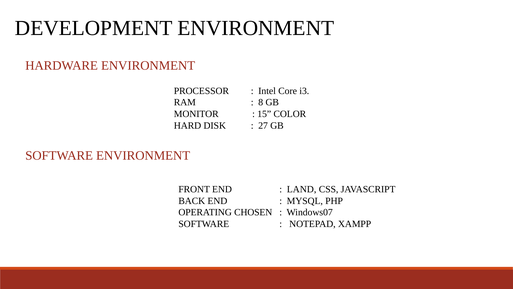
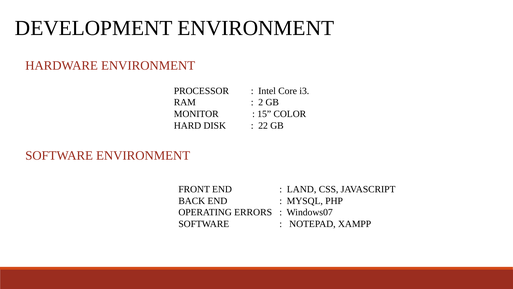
8: 8 -> 2
27: 27 -> 22
CHOSEN: CHOSEN -> ERRORS
